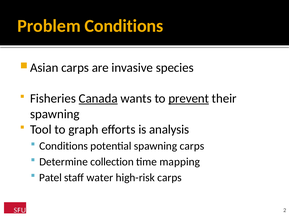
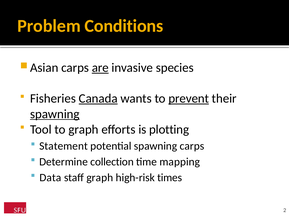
are underline: none -> present
spawning at (55, 114) underline: none -> present
analysis: analysis -> plotting
Conditions at (64, 146): Conditions -> Statement
Patel: Patel -> Data
staff water: water -> graph
high-risk carps: carps -> times
